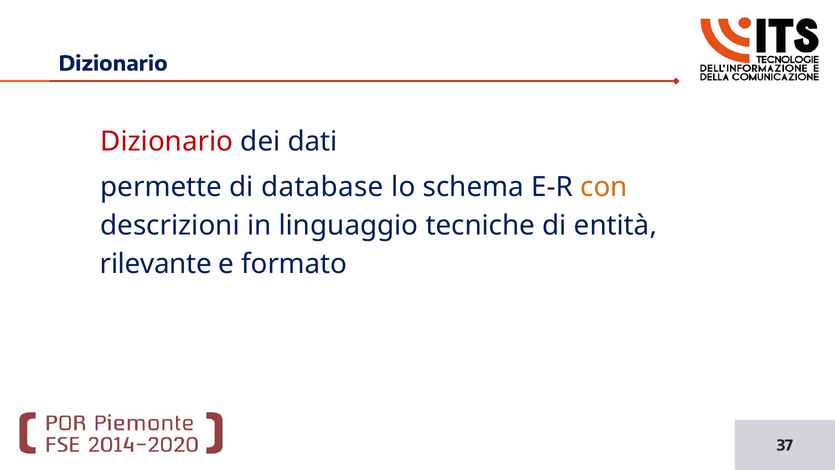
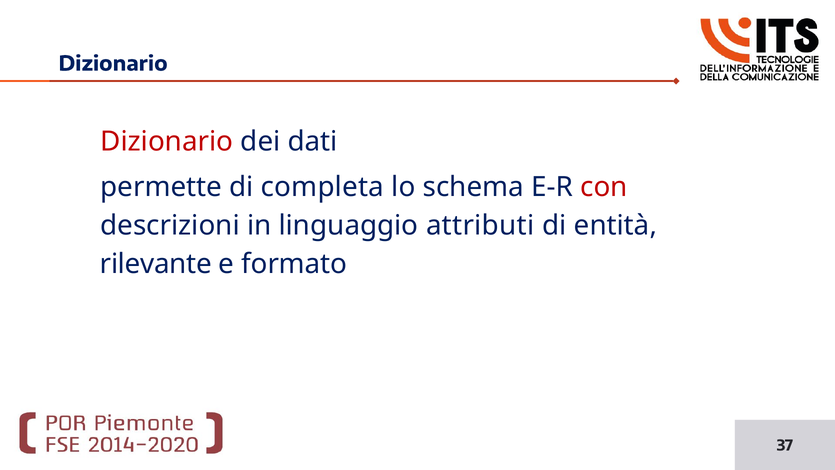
database: database -> completa
con colour: orange -> red
tecniche: tecniche -> attributi
